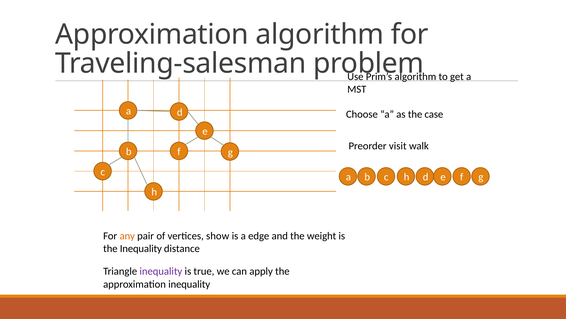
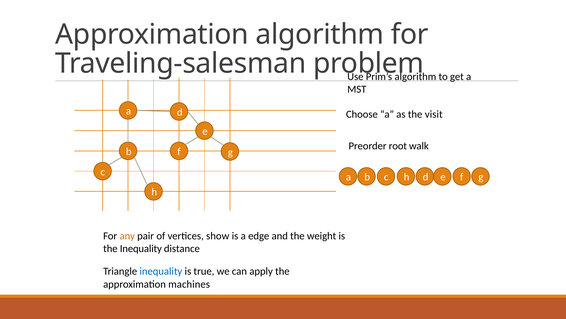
case: case -> visit
visit: visit -> root
inequality at (161, 271) colour: purple -> blue
approximation inequality: inequality -> machines
